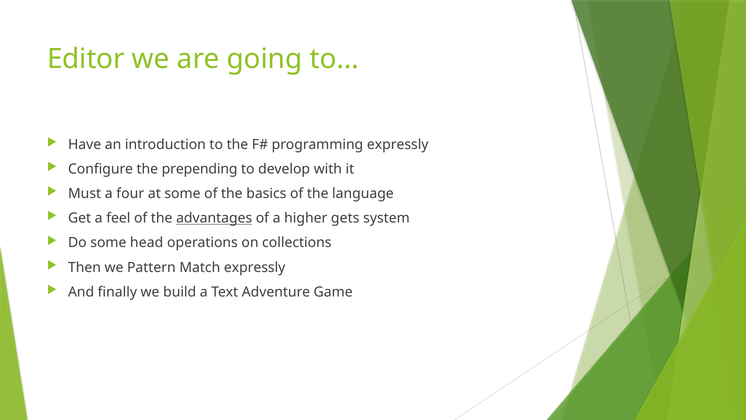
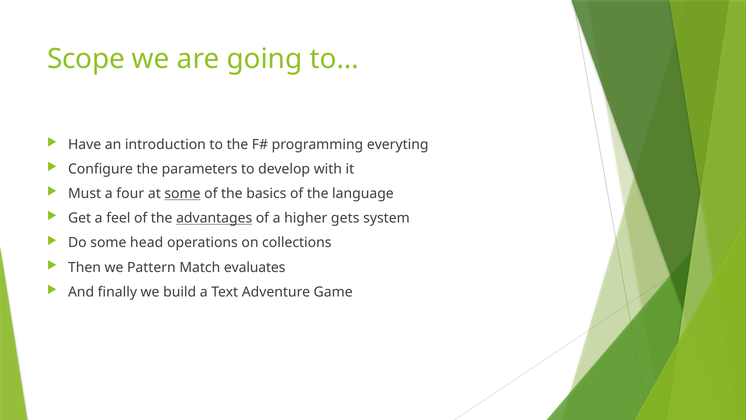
Editor: Editor -> Scope
programming expressly: expressly -> everyting
prepending: prepending -> parameters
some at (182, 193) underline: none -> present
Match expressly: expressly -> evaluates
